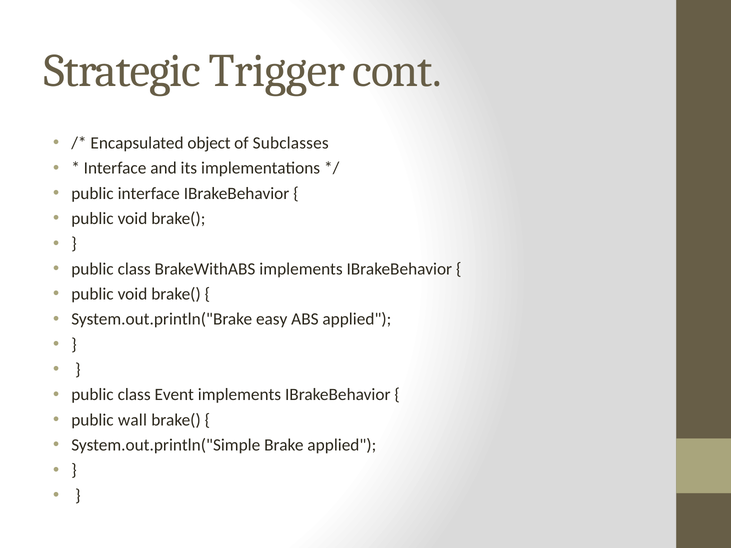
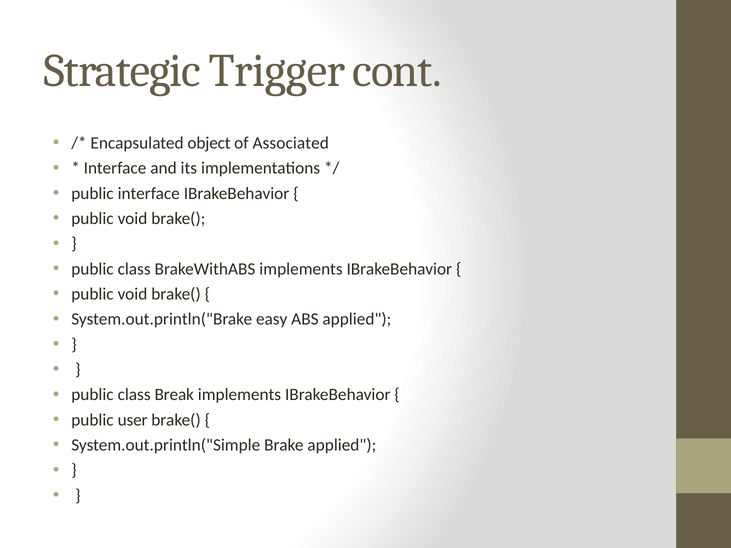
Subclasses: Subclasses -> Associated
Event: Event -> Break
wall: wall -> user
